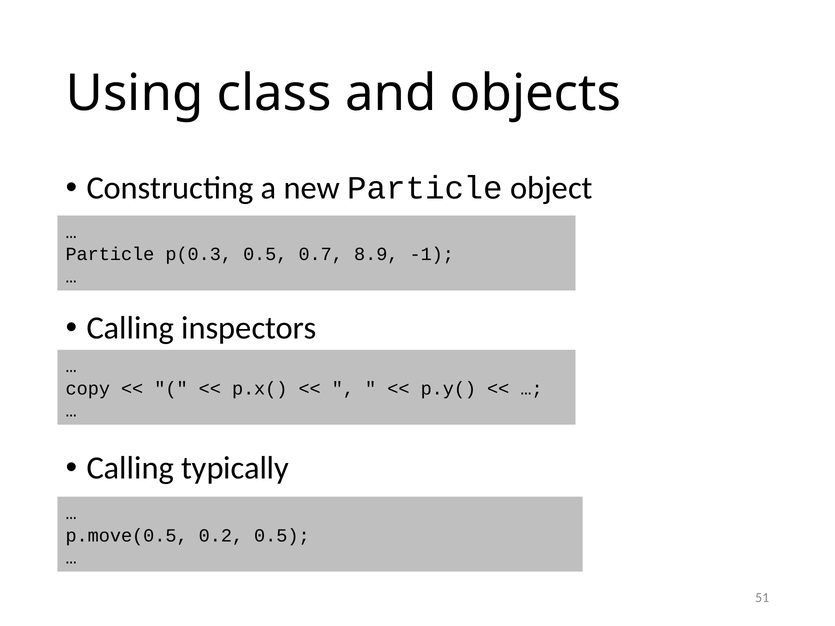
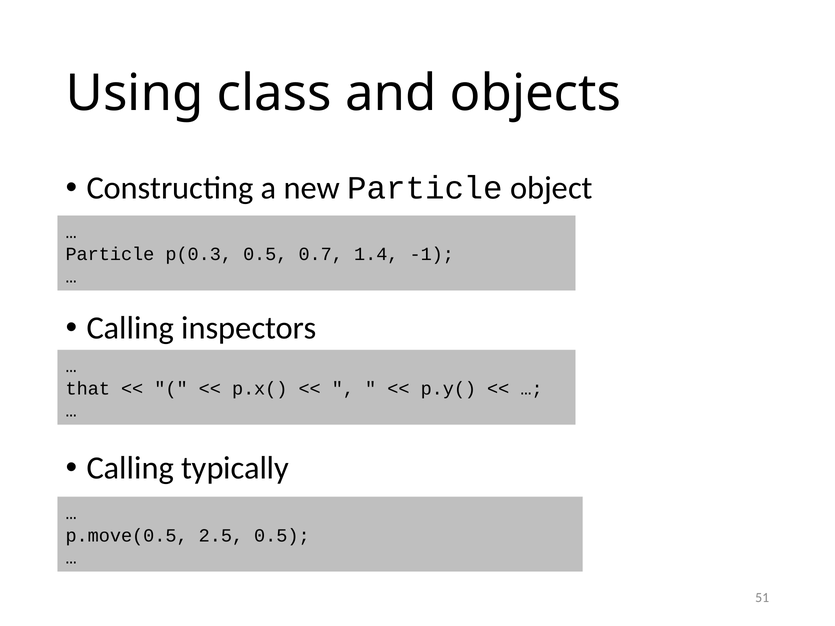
8.9: 8.9 -> 1.4
copy: copy -> that
0.2: 0.2 -> 2.5
